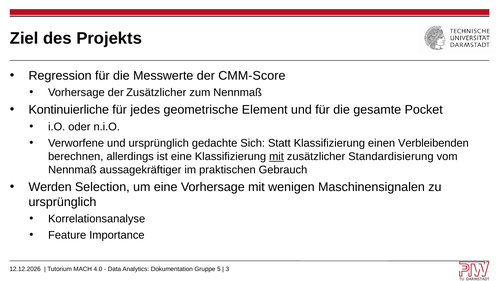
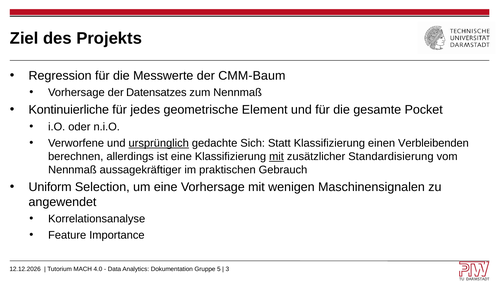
CMM-Score: CMM-Score -> CMM-Baum
der Zusätzlicher: Zusätzlicher -> Datensatzes
ursprünglich at (159, 143) underline: none -> present
Werden: Werden -> Uniform
ursprünglich at (62, 202): ursprünglich -> angewendet
